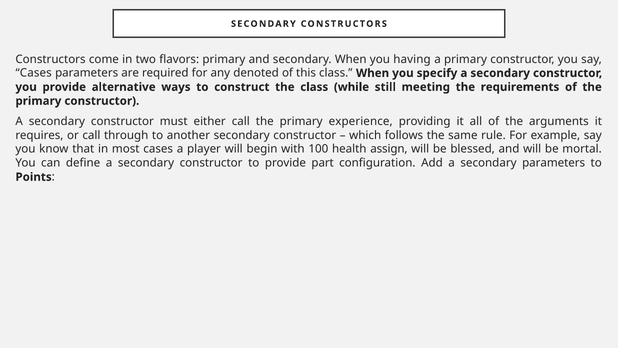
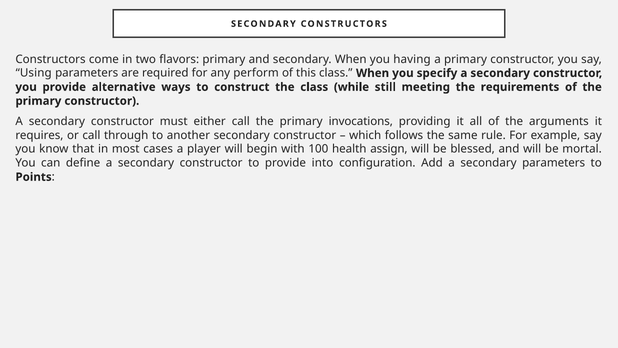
Cases at (34, 73): Cases -> Using
denoted: denoted -> perform
experience: experience -> invocations
part: part -> into
